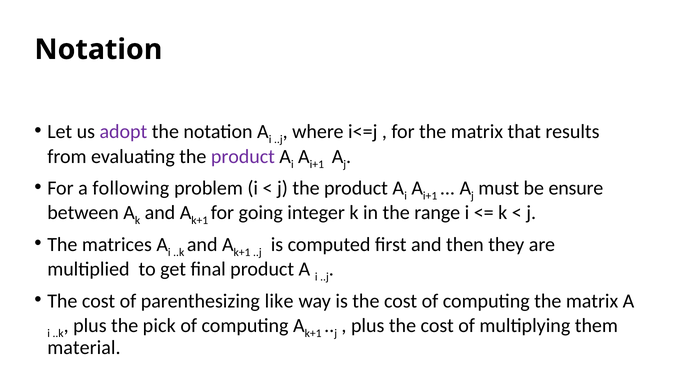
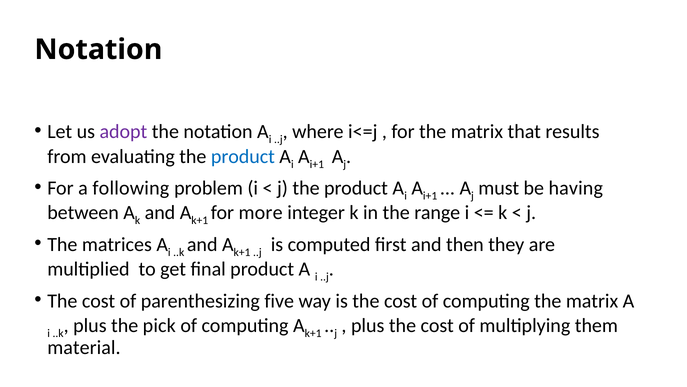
product at (243, 156) colour: purple -> blue
ensure: ensure -> having
going: going -> more
like: like -> five
